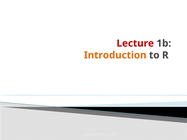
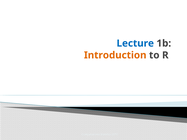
Lecture colour: red -> blue
